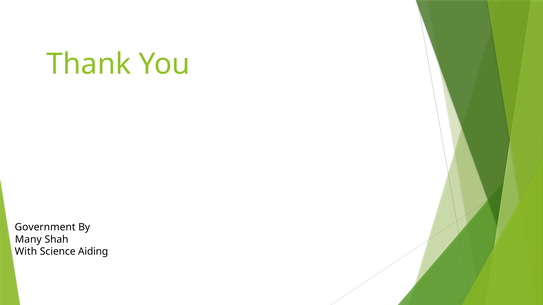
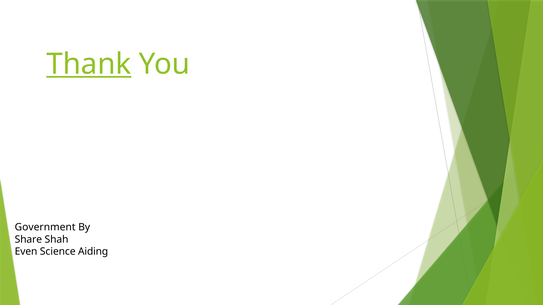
Thank underline: none -> present
Many: Many -> Share
With: With -> Even
